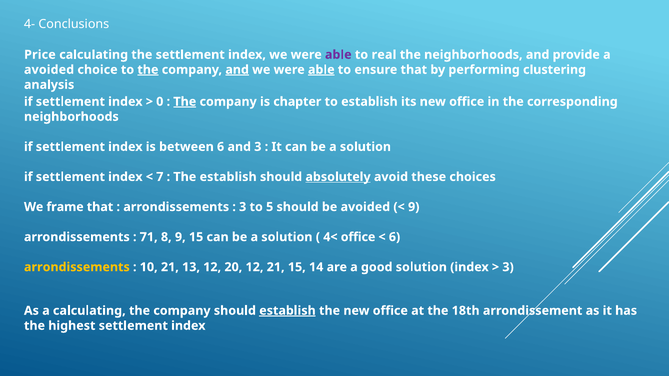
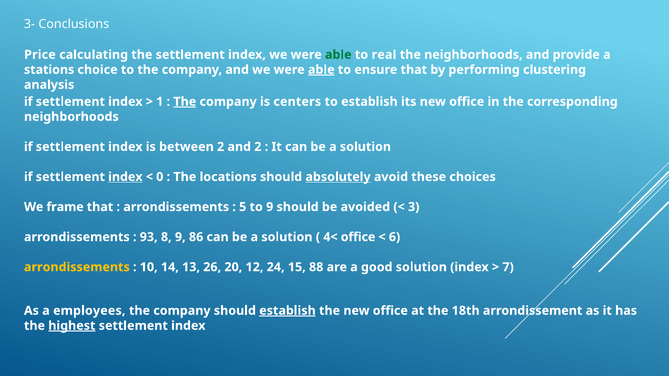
4-: 4- -> 3-
able at (338, 55) colour: purple -> green
avoided at (49, 70): avoided -> stations
the at (148, 70) underline: present -> none
and at (237, 70) underline: present -> none
0: 0 -> 1
chapter: chapter -> centers
between 6: 6 -> 2
and 3: 3 -> 2
index at (125, 177) underline: none -> present
7: 7 -> 0
The establish: establish -> locations
3 at (243, 207): 3 -> 5
to 5: 5 -> 9
9 at (414, 207): 9 -> 3
71: 71 -> 93
9 15: 15 -> 86
10 21: 21 -> 14
13 12: 12 -> 26
12 21: 21 -> 24
14: 14 -> 88
3 at (508, 267): 3 -> 7
a calculating: calculating -> employees
highest underline: none -> present
